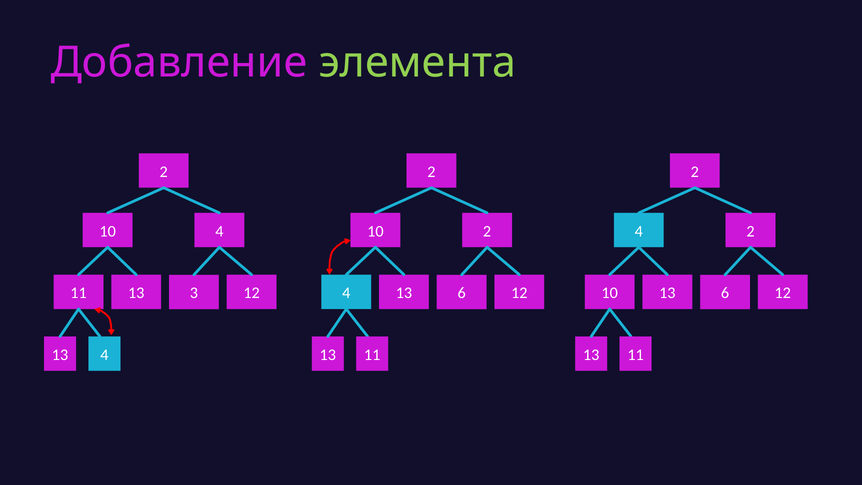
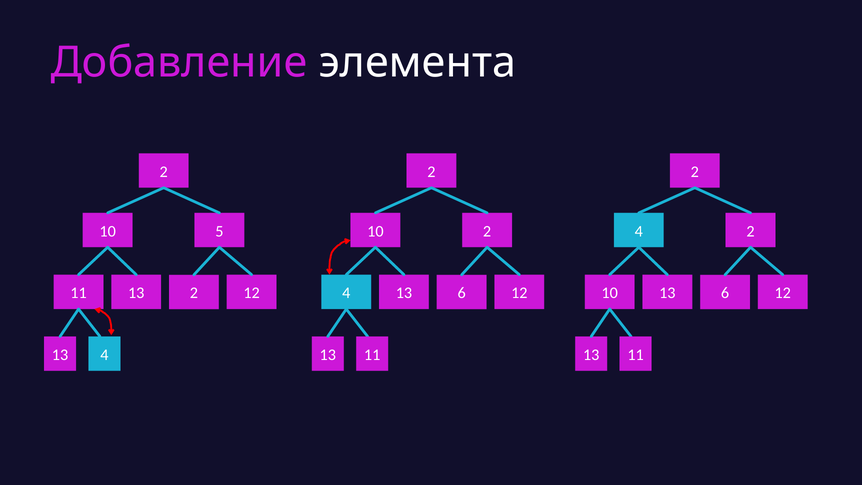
элемента colour: light green -> white
10 4: 4 -> 5
13 3: 3 -> 2
